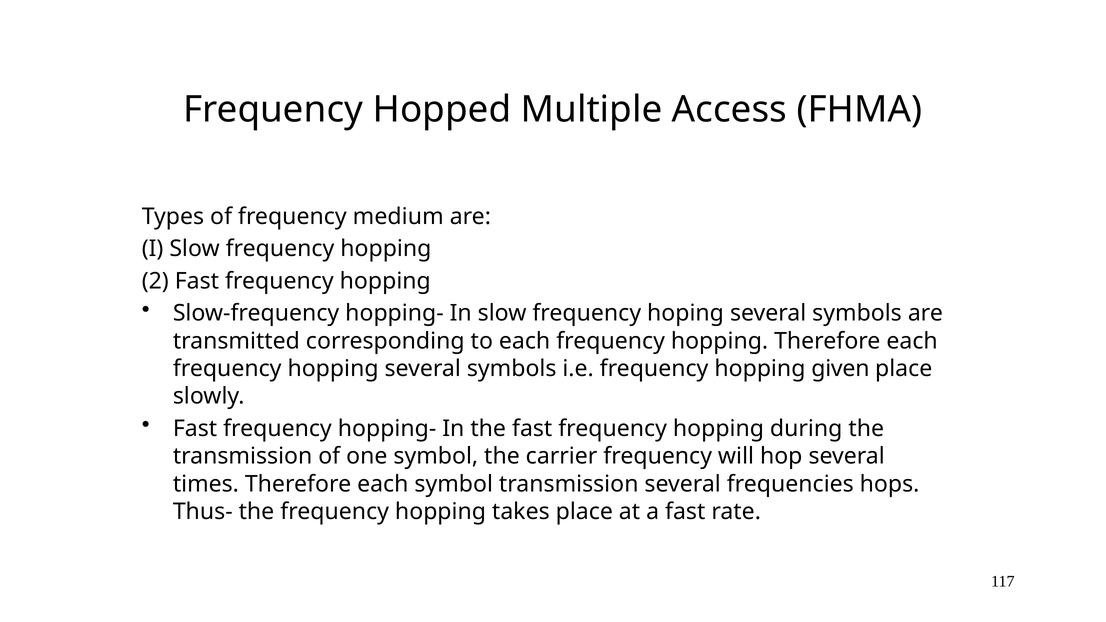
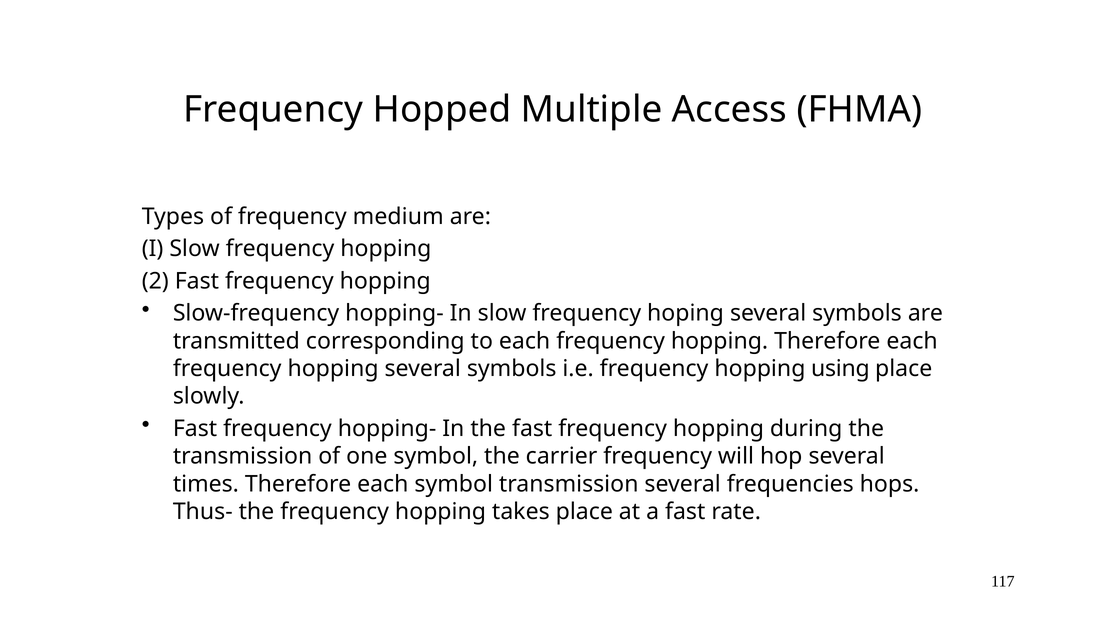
given: given -> using
